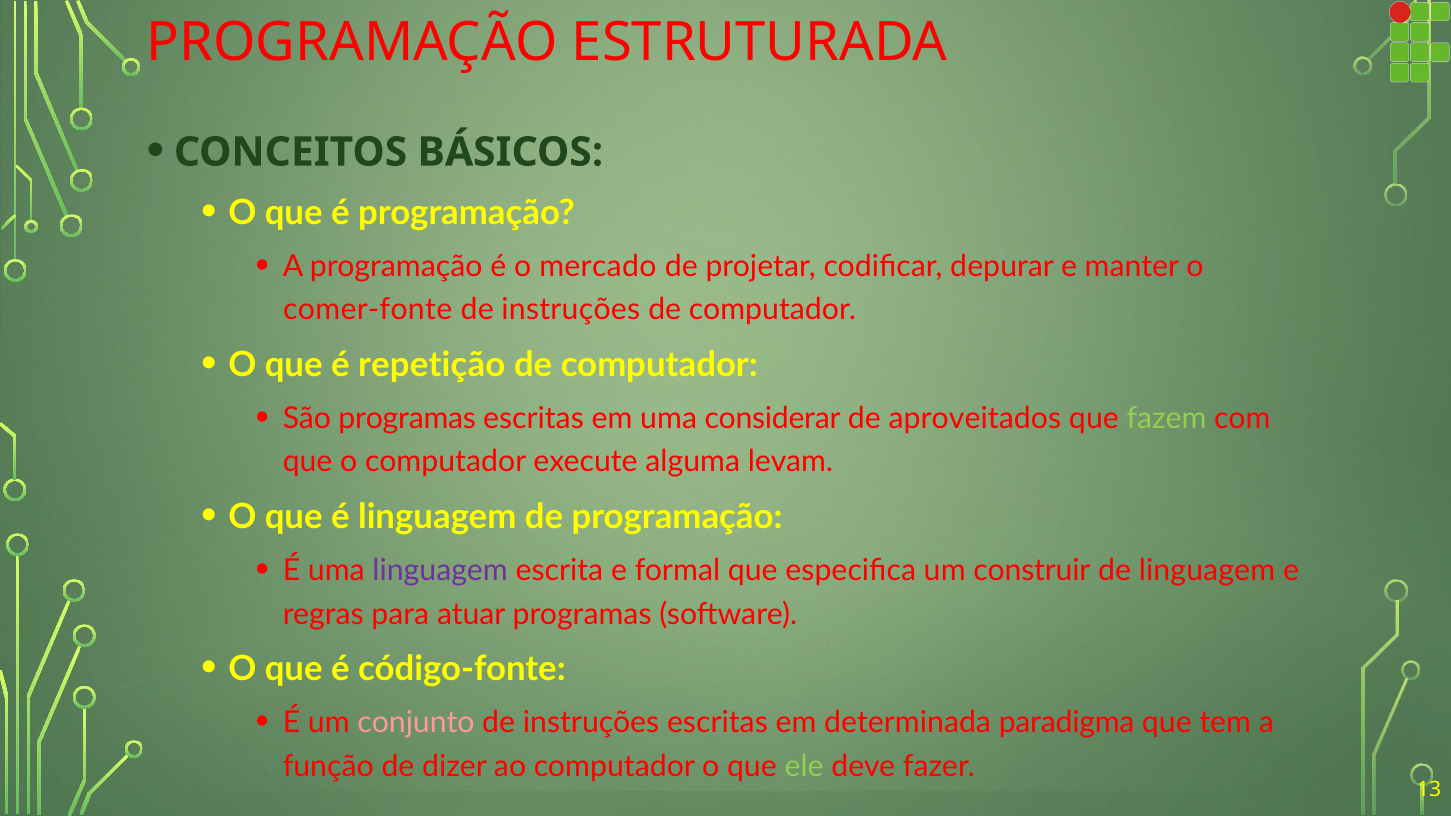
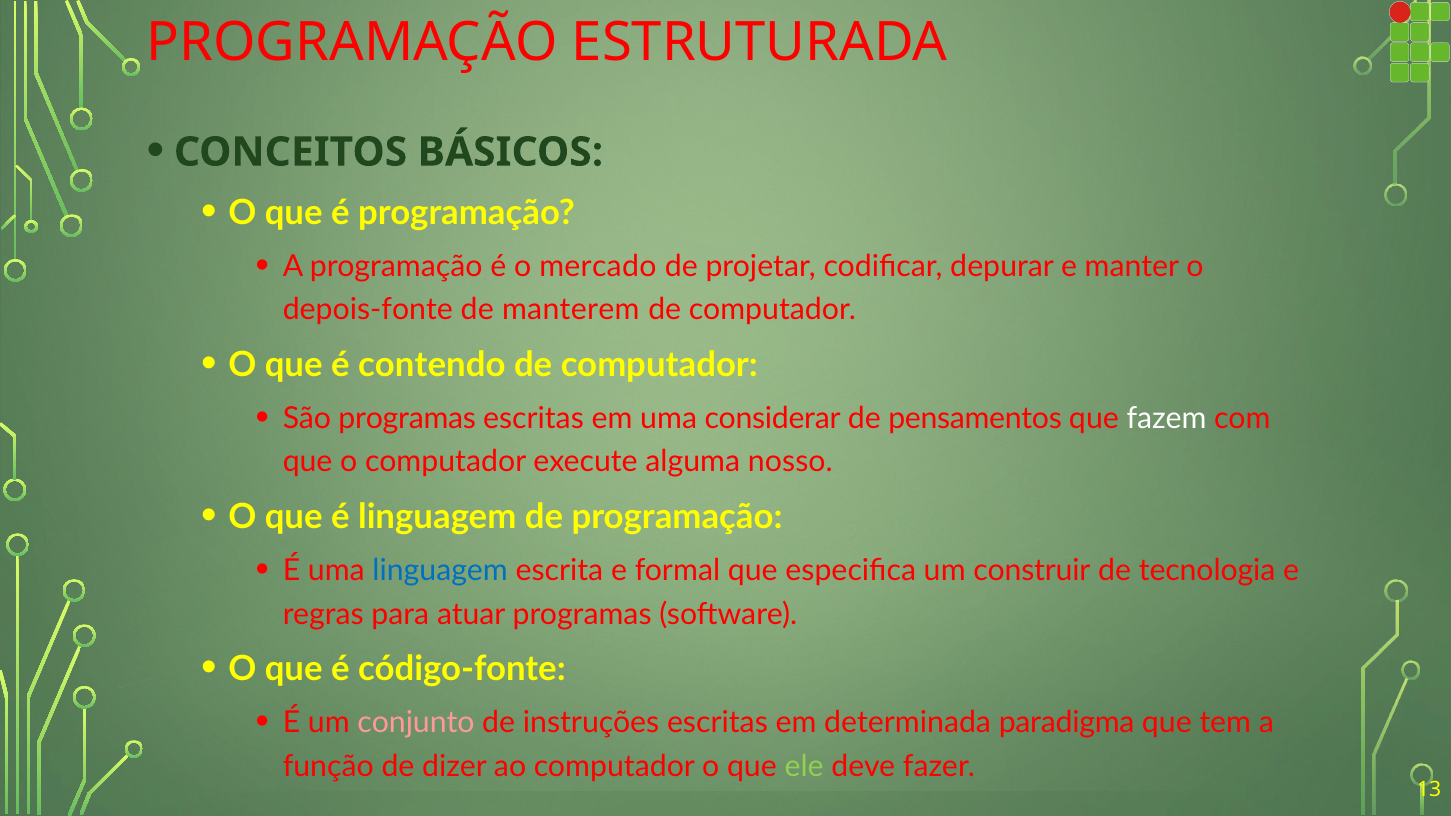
comer-fonte: comer-fonte -> depois-fonte
instruções at (571, 310): instruções -> manterem
repetição: repetição -> contendo
aproveitados: aproveitados -> pensamentos
fazem colour: light green -> white
levam: levam -> nosso
linguagem at (440, 571) colour: purple -> blue
de linguagem: linguagem -> tecnologia
